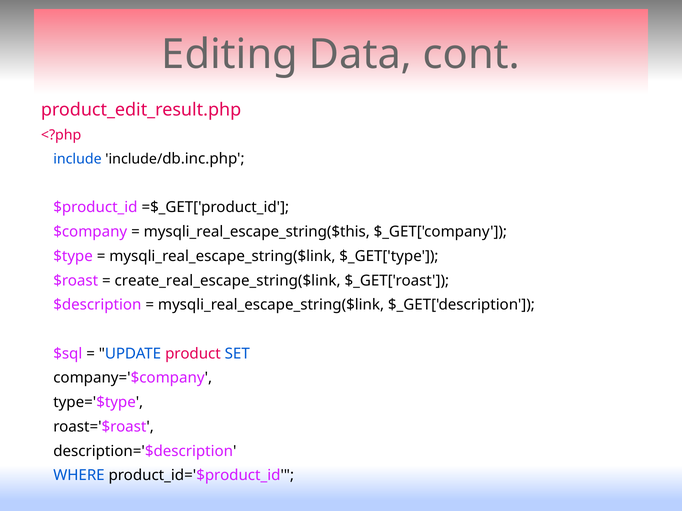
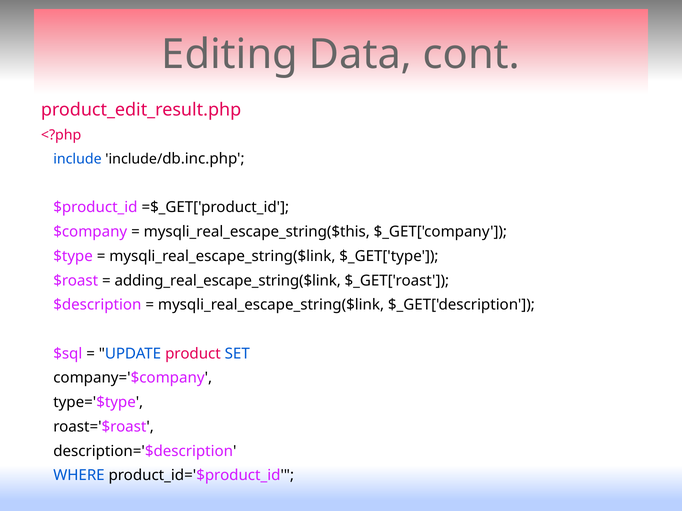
create_real_escape_string($link: create_real_escape_string($link -> adding_real_escape_string($link
